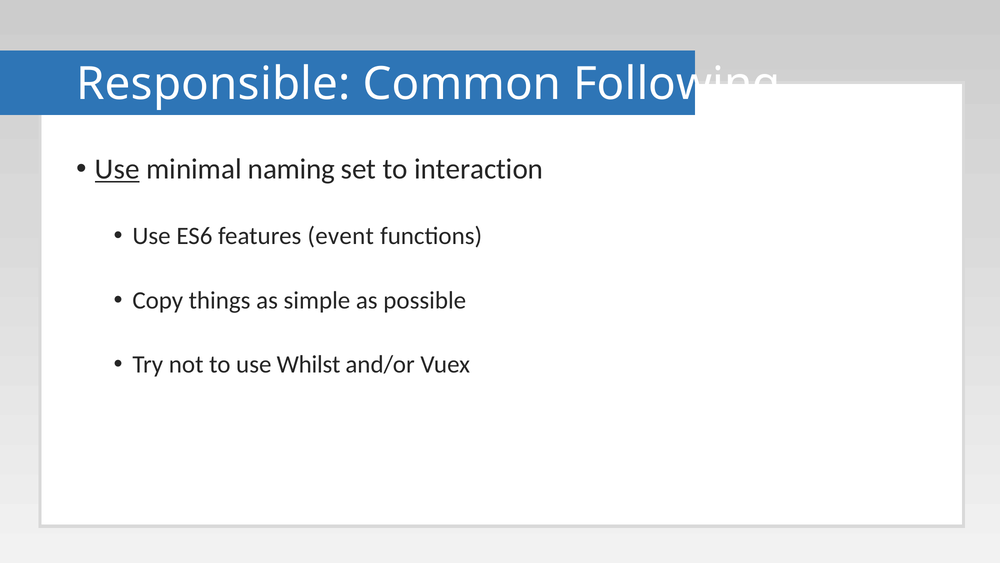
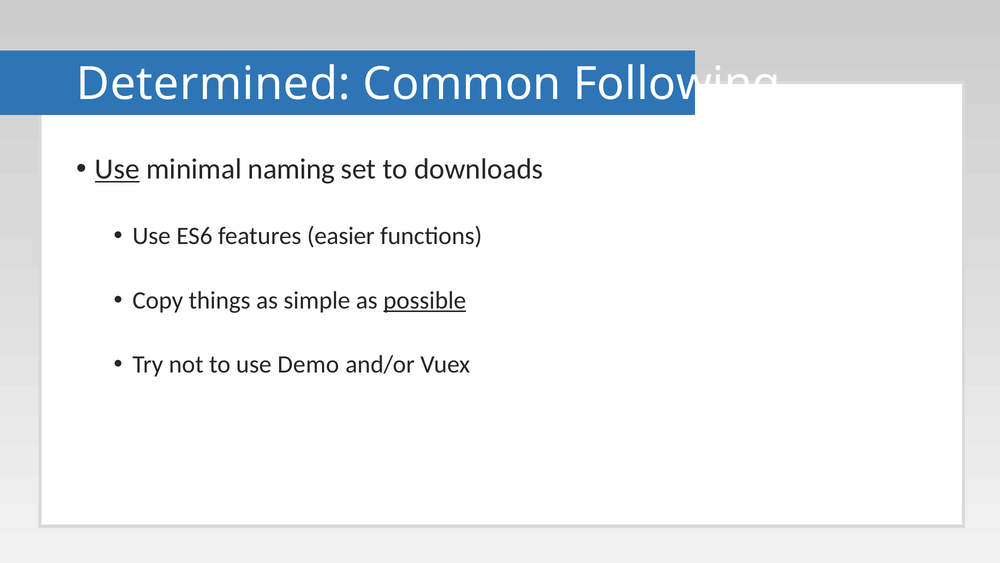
Responsible: Responsible -> Determined
interaction: interaction -> downloads
event: event -> easier
possible underline: none -> present
Whilst: Whilst -> Demo
